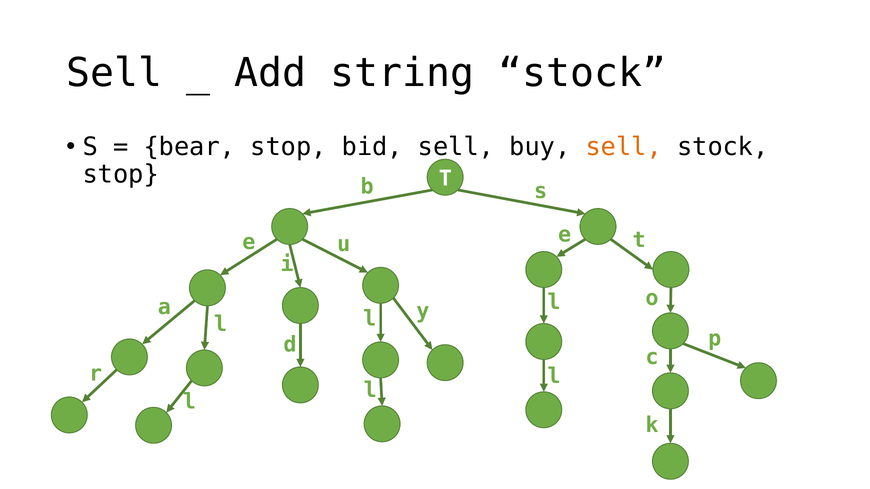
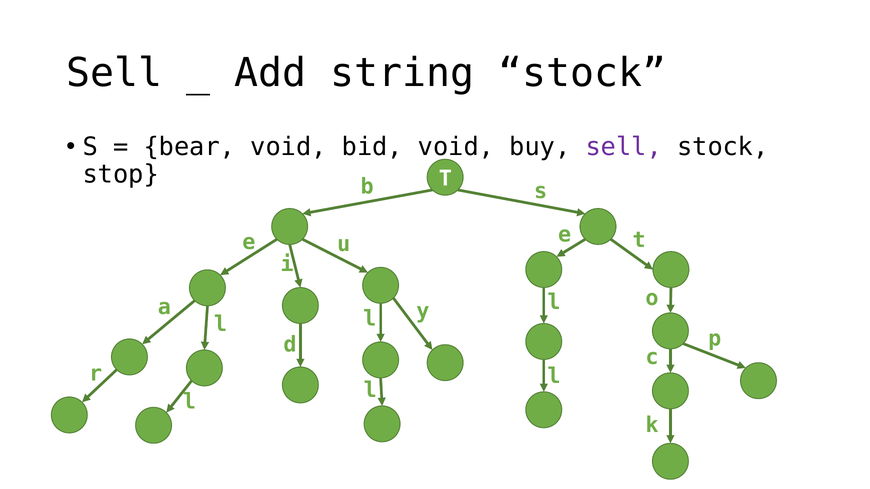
bear stop: stop -> void
bid sell: sell -> void
sell at (624, 147) colour: orange -> purple
